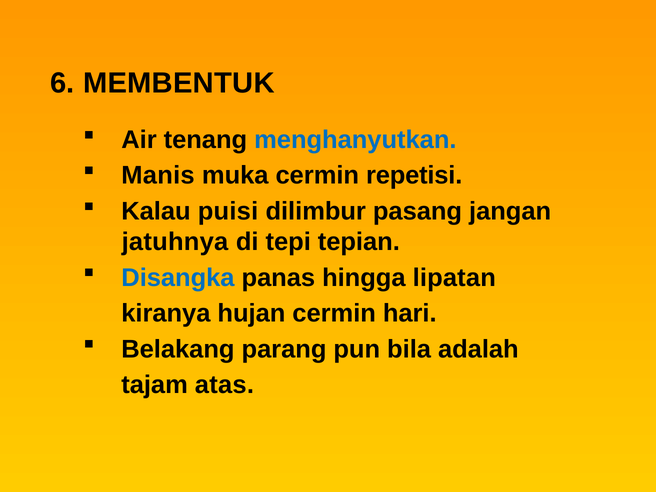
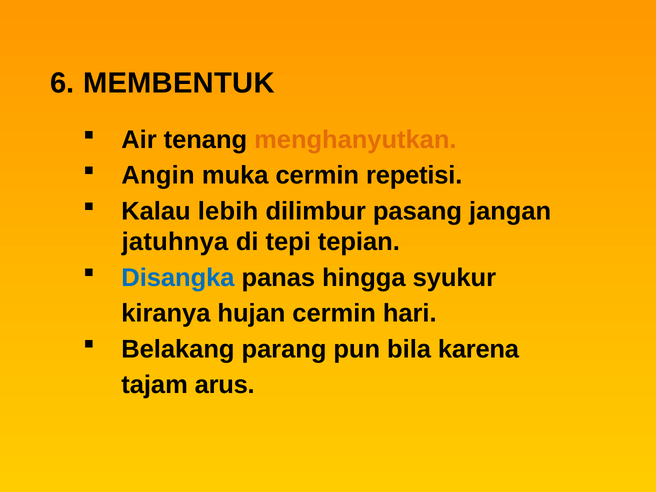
menghanyutkan colour: blue -> orange
Manis: Manis -> Angin
puisi: puisi -> lebih
lipatan: lipatan -> syukur
adalah: adalah -> karena
atas: atas -> arus
